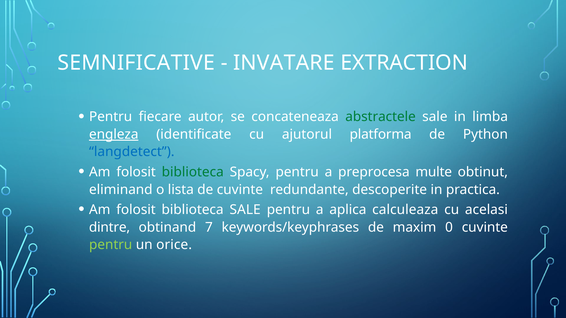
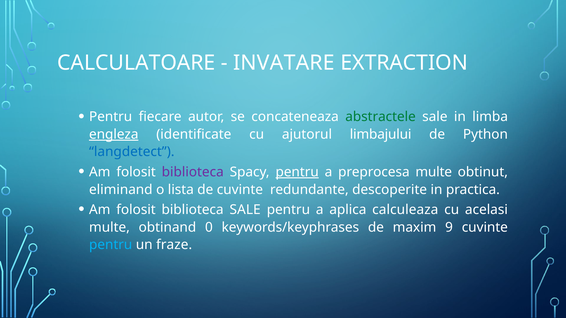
SEMNIFICATIVE: SEMNIFICATIVE -> CALCULATOARE
platforma: platforma -> limbajului
biblioteca at (193, 172) colour: green -> purple
pentru at (297, 172) underline: none -> present
dintre at (110, 227): dintre -> multe
7: 7 -> 0
0: 0 -> 9
pentru at (111, 245) colour: light green -> light blue
orice: orice -> fraze
